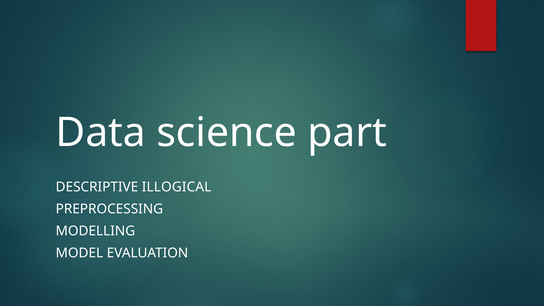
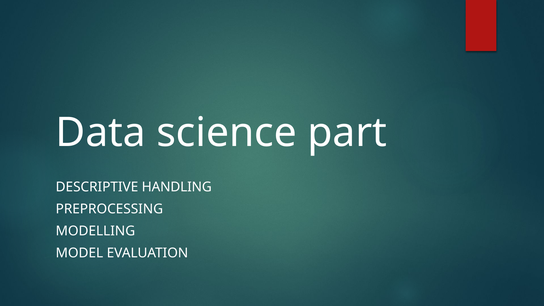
ILLOGICAL: ILLOGICAL -> HANDLING
